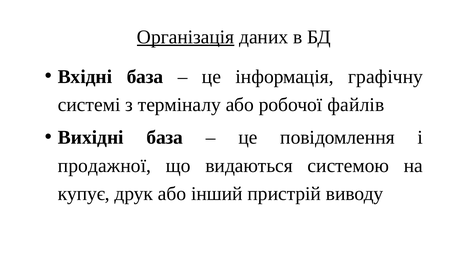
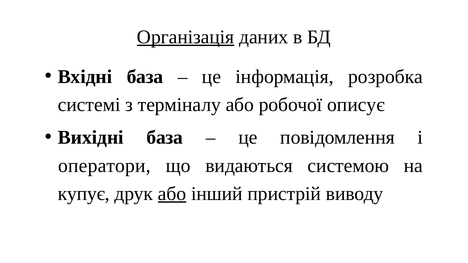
графічну: графічну -> розробка
файлів: файлів -> описує
продажної: продажної -> оператори
або at (172, 194) underline: none -> present
